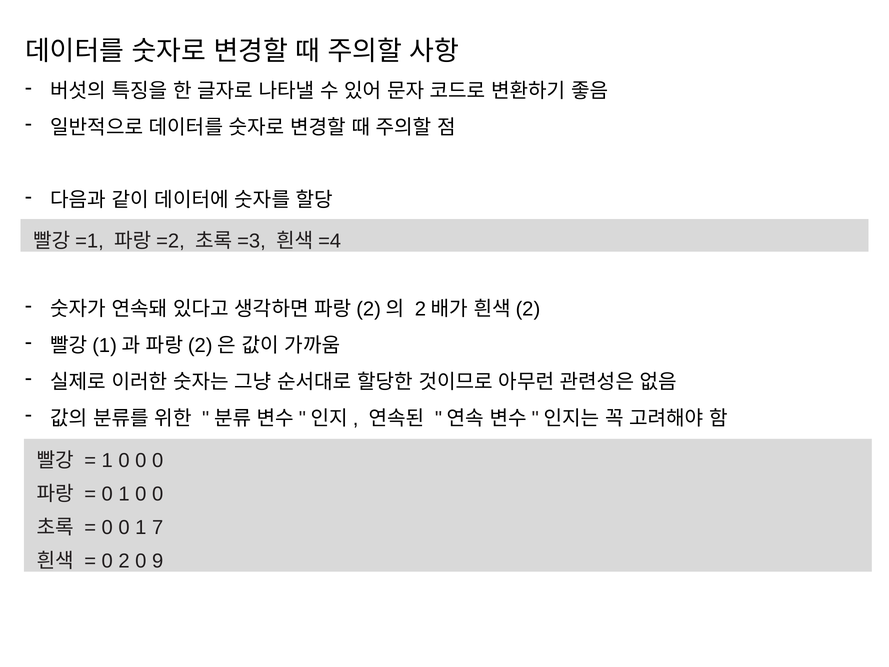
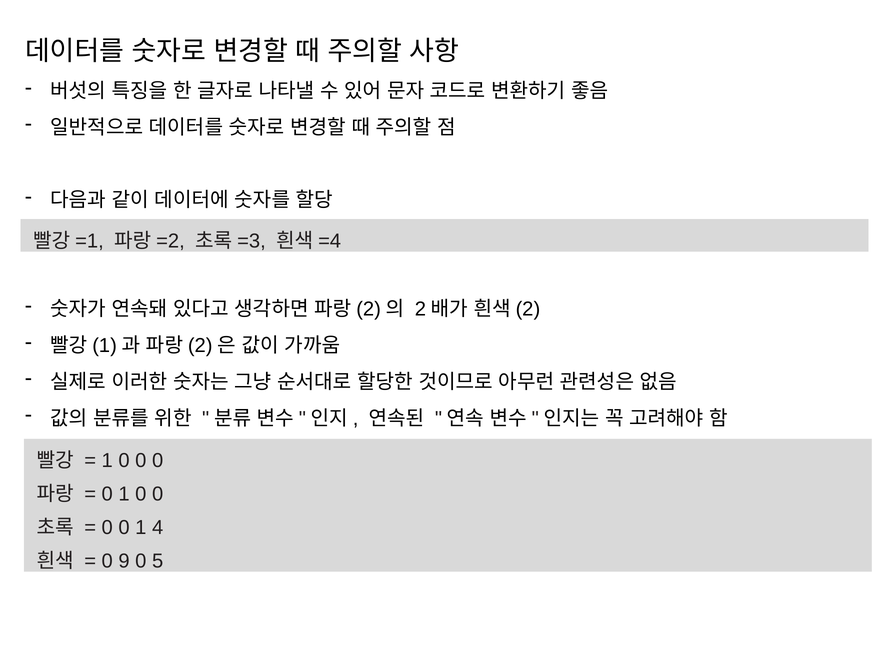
7: 7 -> 4
2: 2 -> 9
9: 9 -> 5
